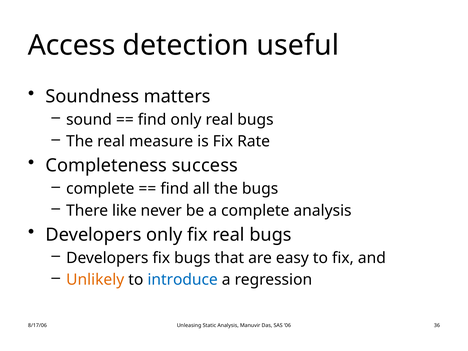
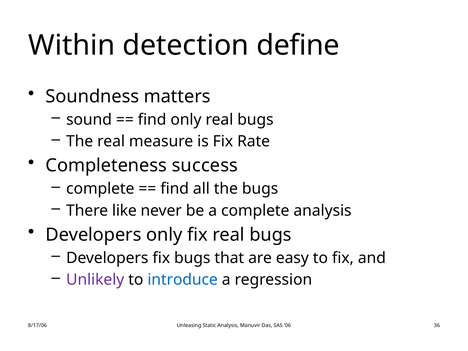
Access: Access -> Within
useful: useful -> define
Unlikely colour: orange -> purple
